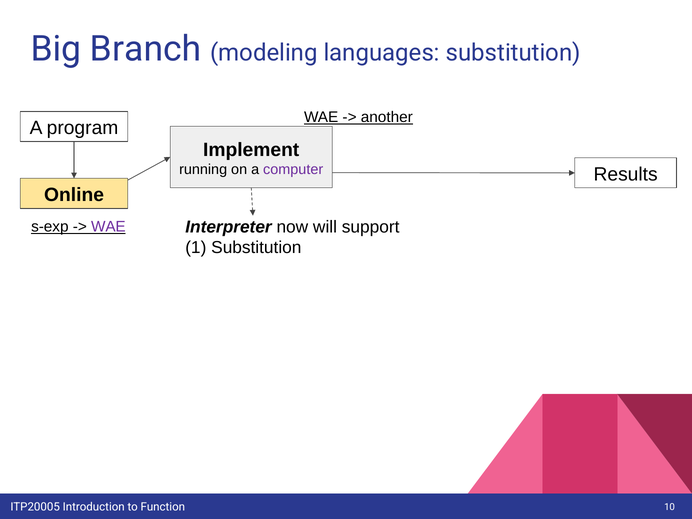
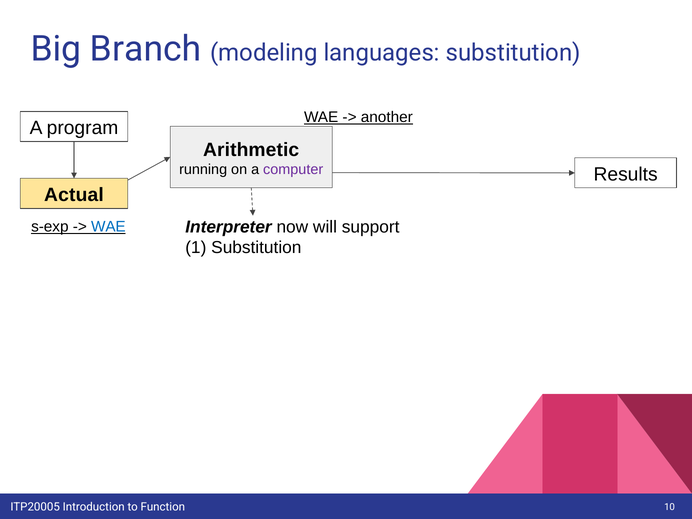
Implement: Implement -> Arithmetic
Online: Online -> Actual
WAE at (108, 227) colour: purple -> blue
